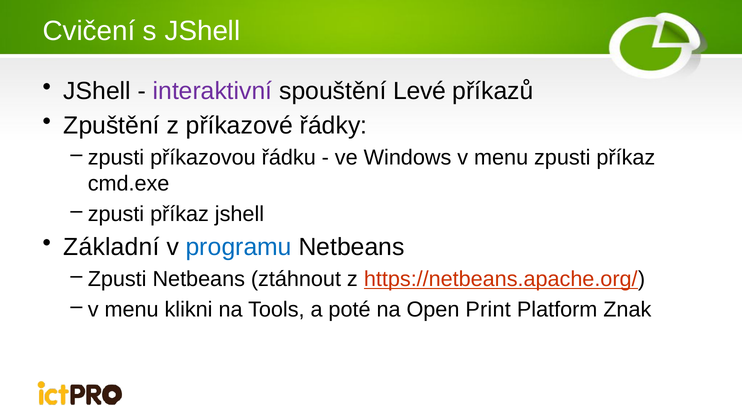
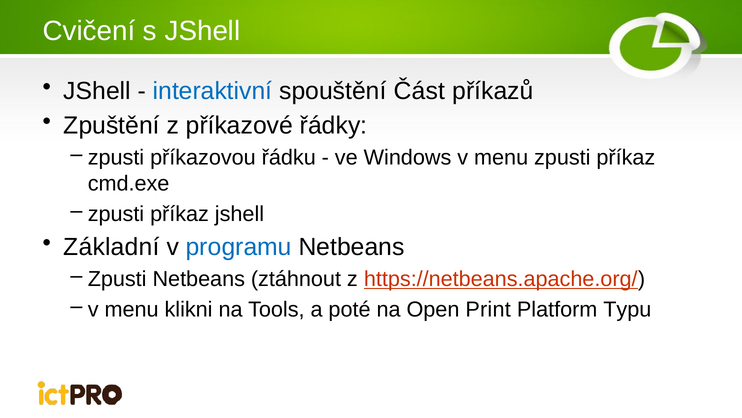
interaktivní colour: purple -> blue
Levé: Levé -> Část
Znak: Znak -> Typu
